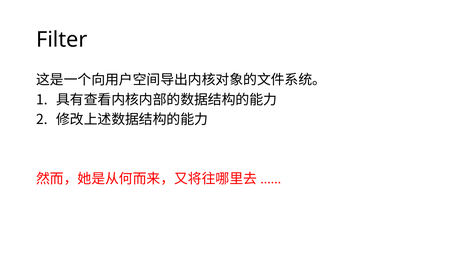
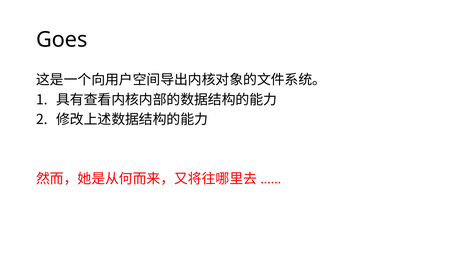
Filter: Filter -> Goes
